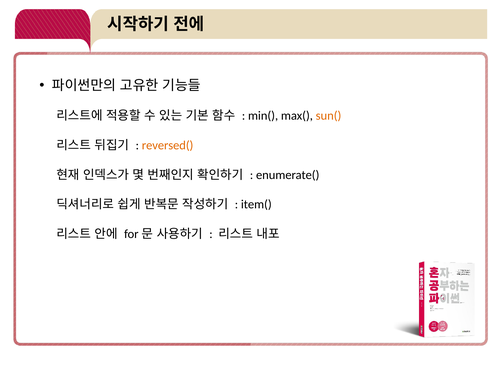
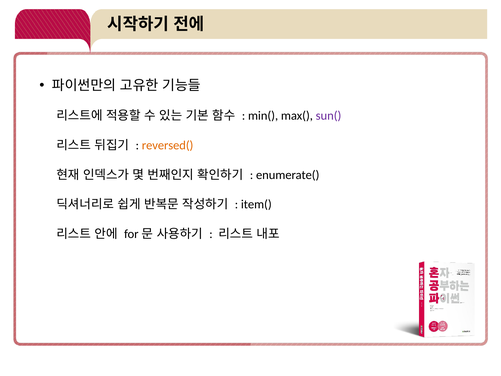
sun( colour: orange -> purple
